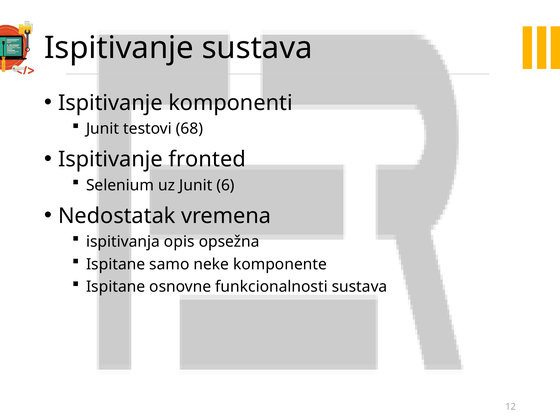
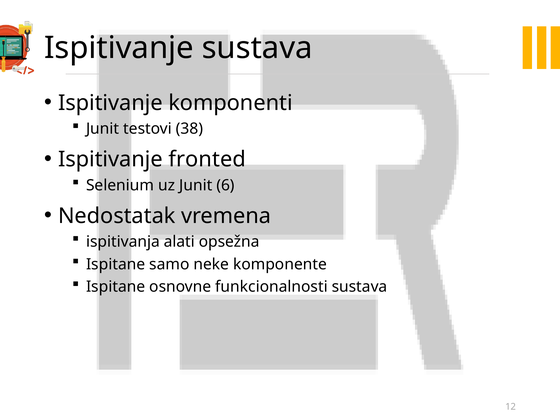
68: 68 -> 38
opis: opis -> alati
